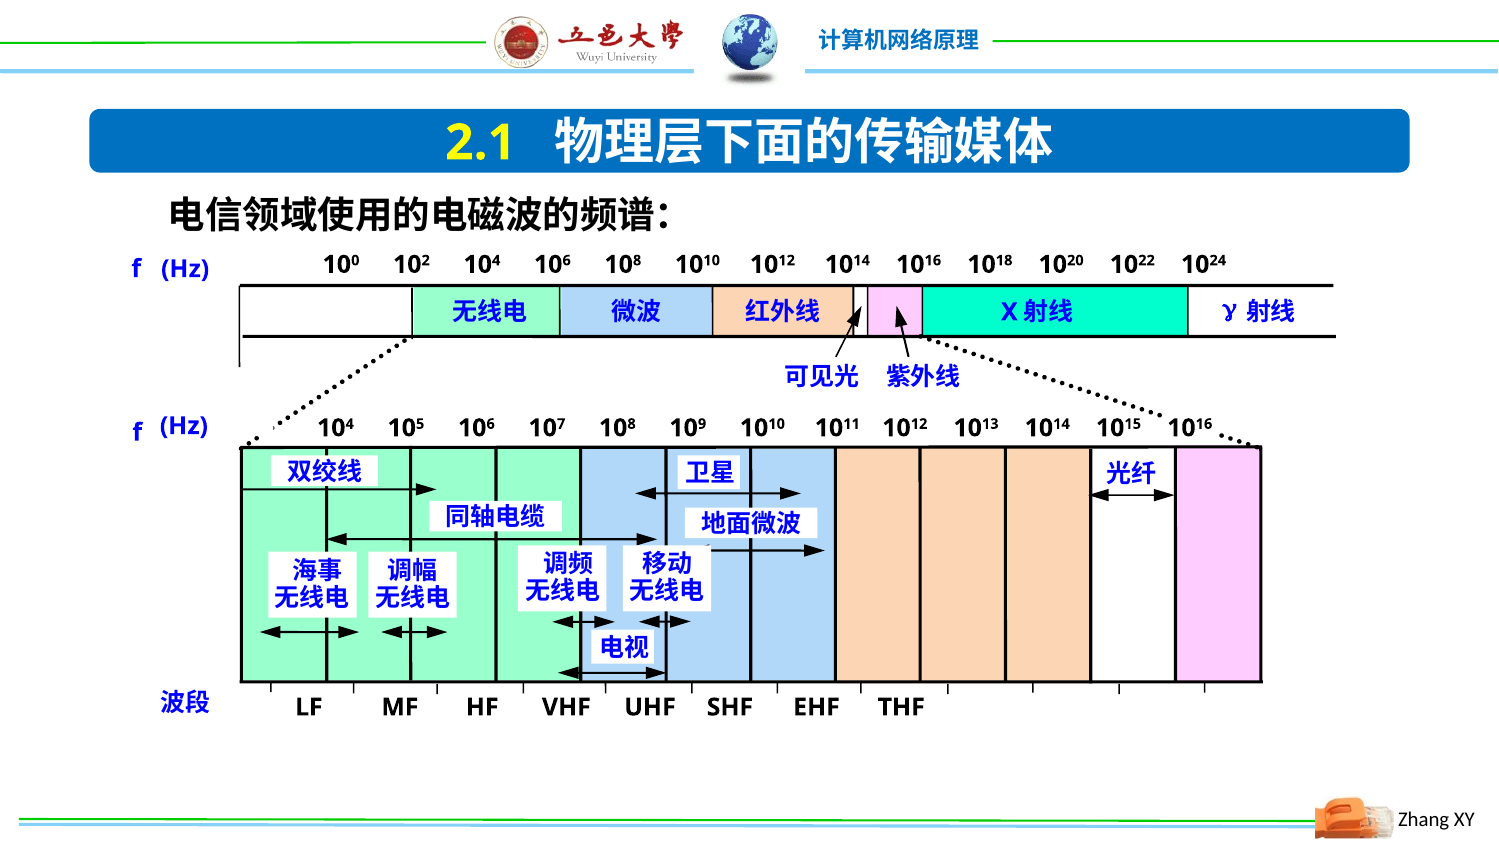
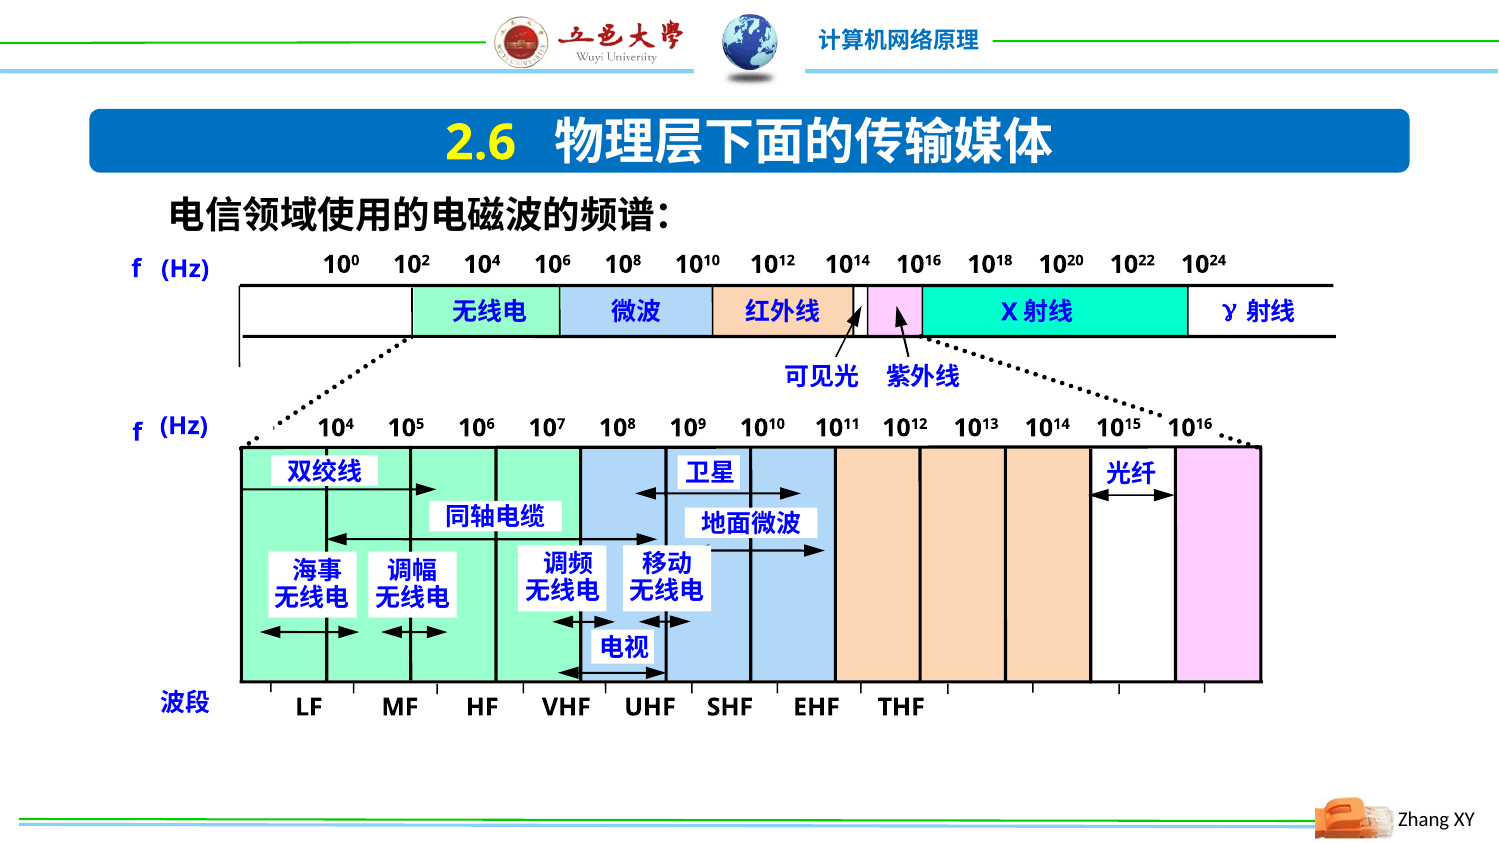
2.1: 2.1 -> 2.6
